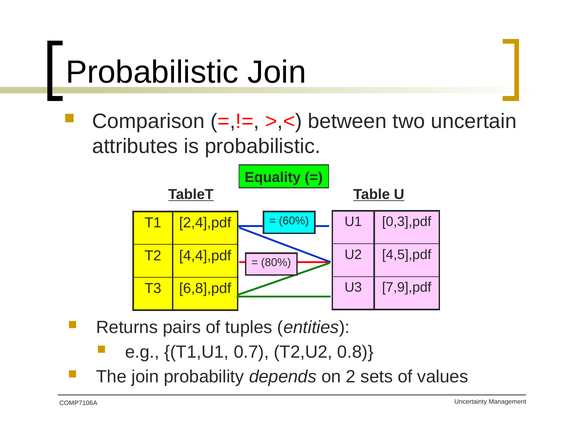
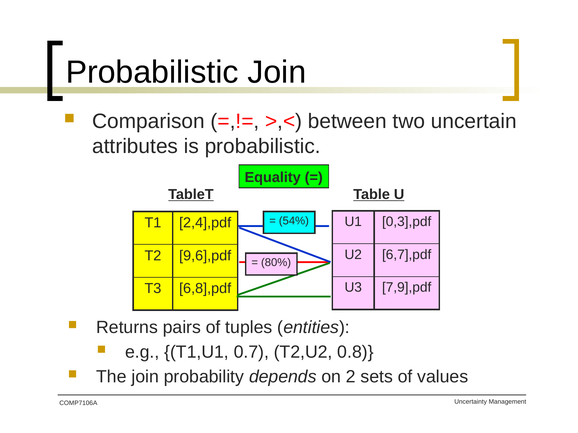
60%: 60% -> 54%
4,5],pdf: 4,5],pdf -> 6,7],pdf
4,4],pdf: 4,4],pdf -> 9,6],pdf
